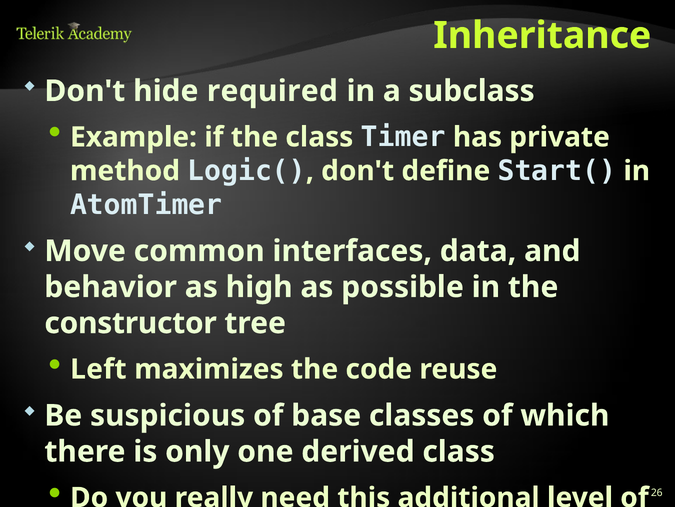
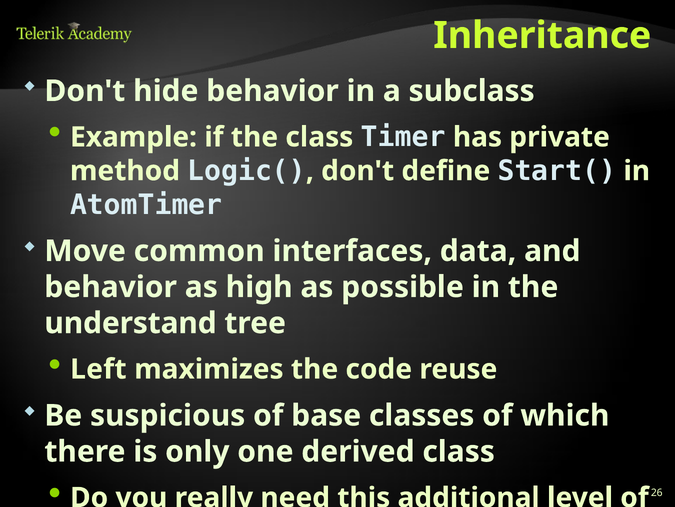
hide required: required -> behavior
constructor: constructor -> understand
